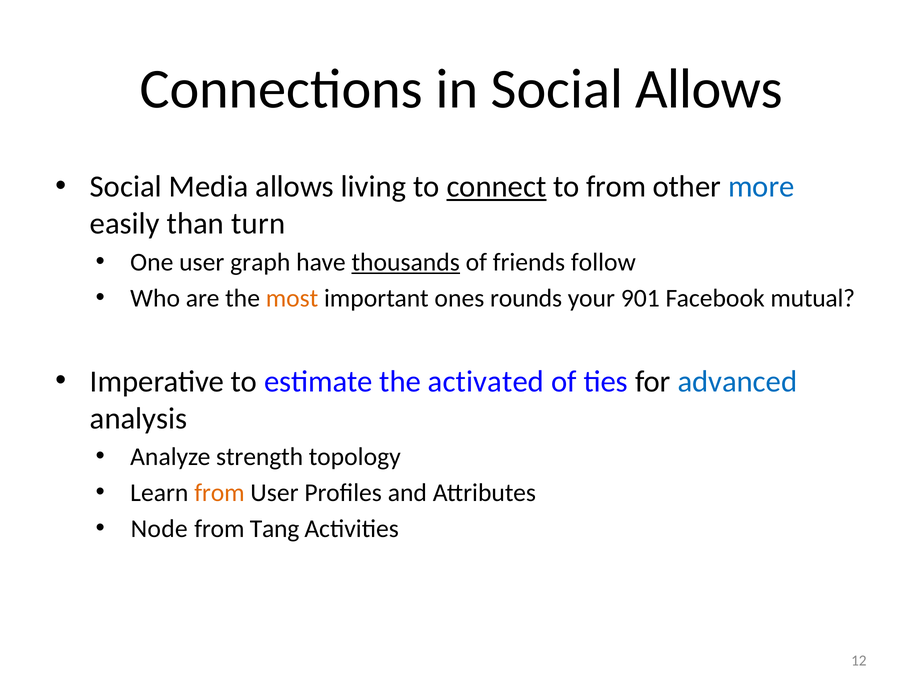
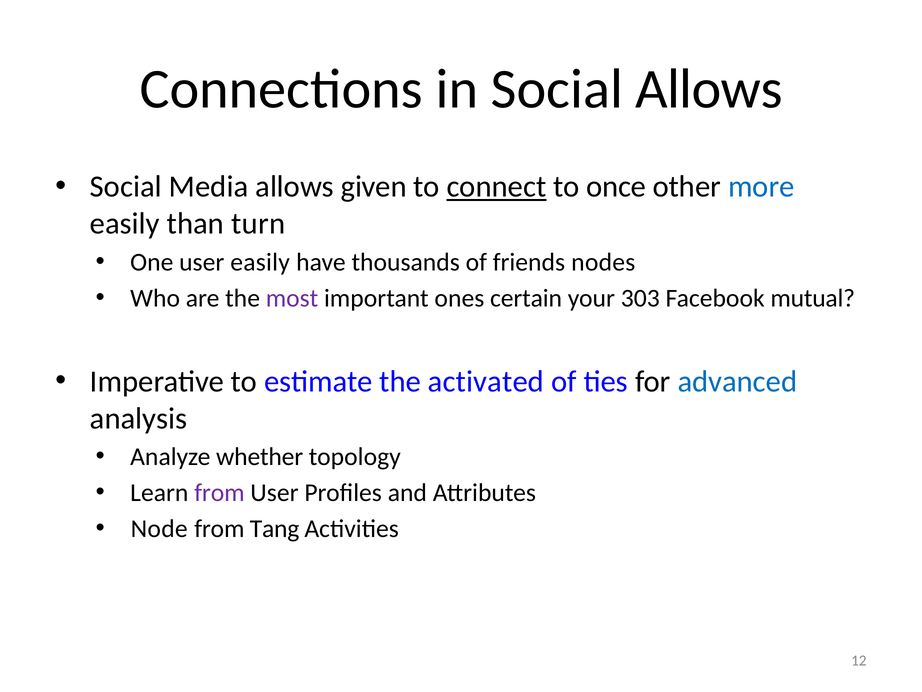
living: living -> given
to from: from -> once
user graph: graph -> easily
thousands underline: present -> none
follow: follow -> nodes
most colour: orange -> purple
rounds: rounds -> certain
901: 901 -> 303
strength: strength -> whether
from at (219, 493) colour: orange -> purple
